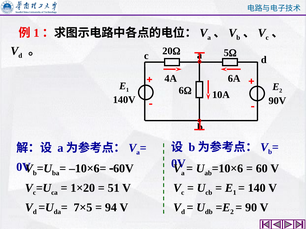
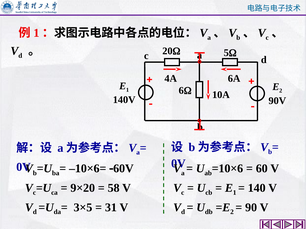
1×20: 1×20 -> 9×20
51: 51 -> 58
7×5: 7×5 -> 3×5
94: 94 -> 31
